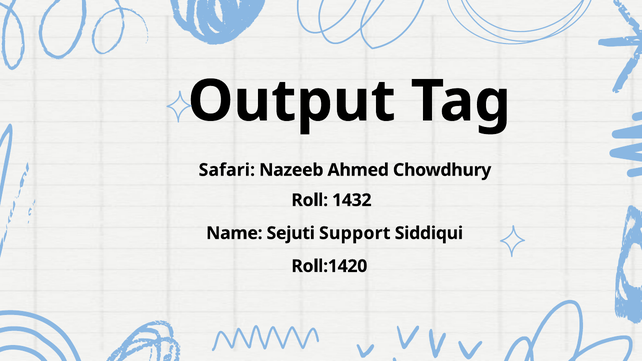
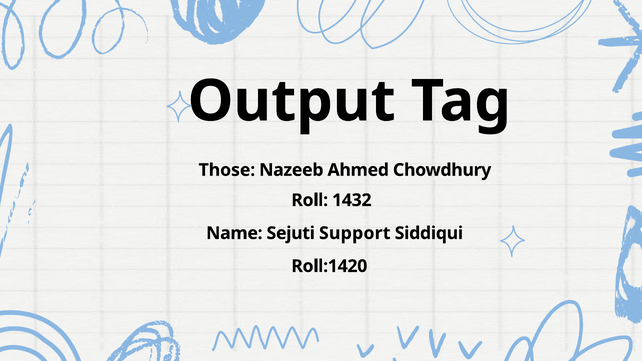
Safari: Safari -> Those
